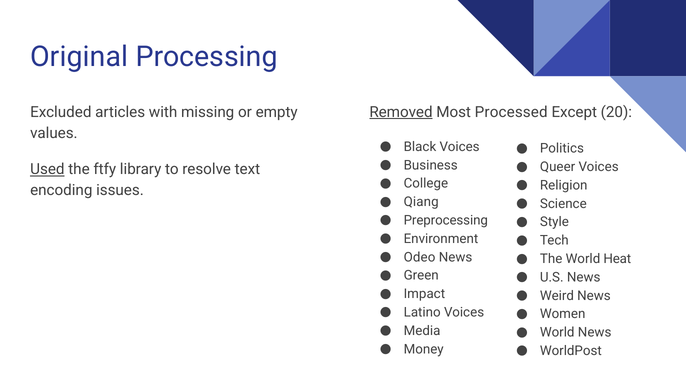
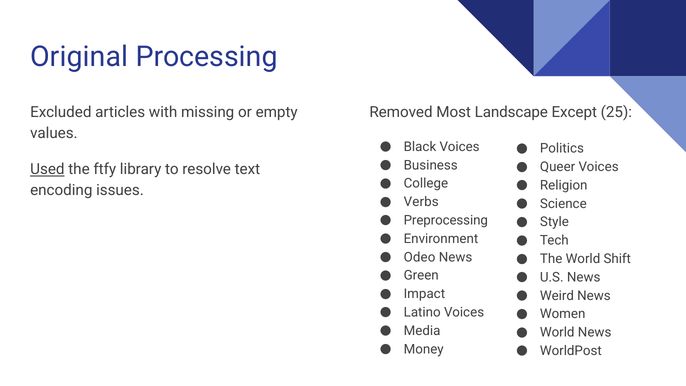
Removed underline: present -> none
Processed: Processed -> Landscape
20: 20 -> 25
Qiang: Qiang -> Verbs
Heat: Heat -> Shift
